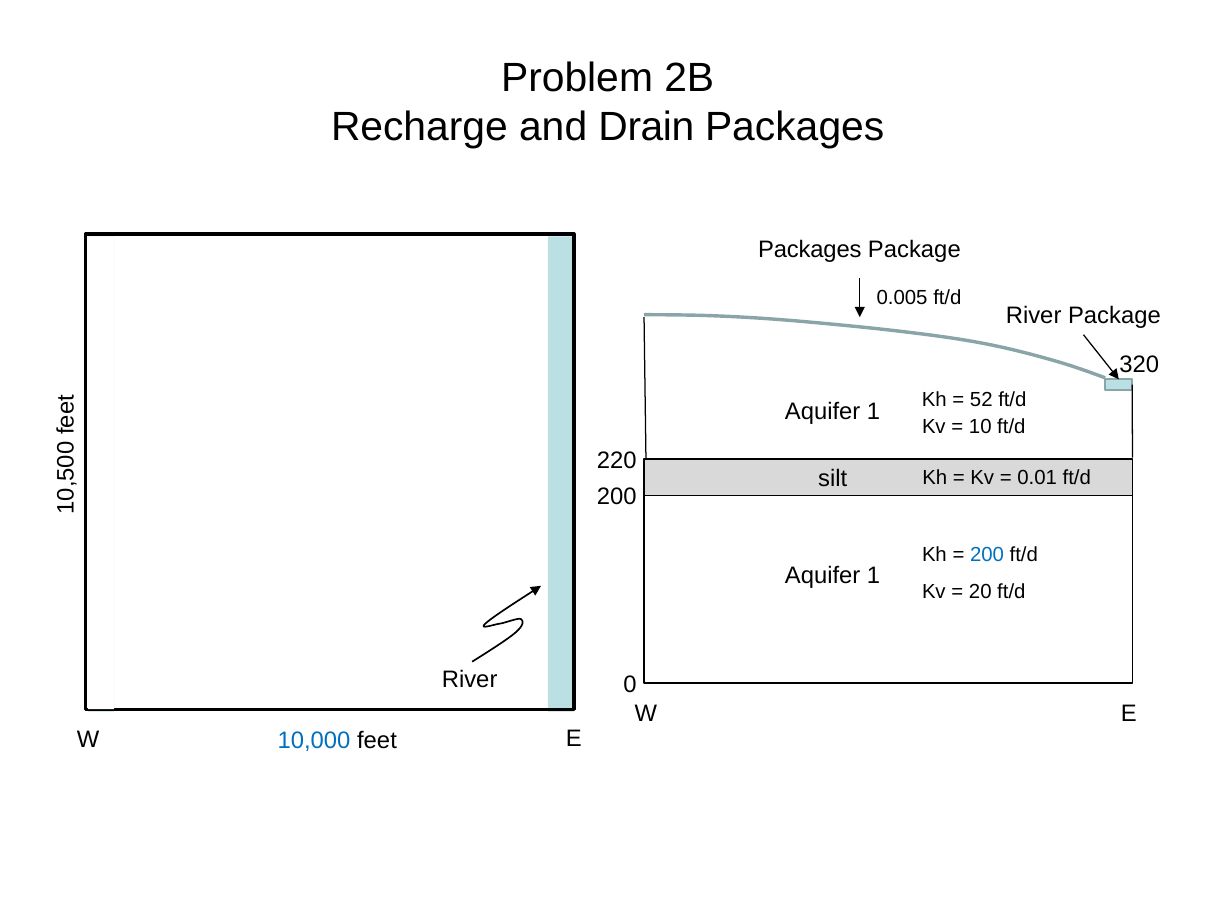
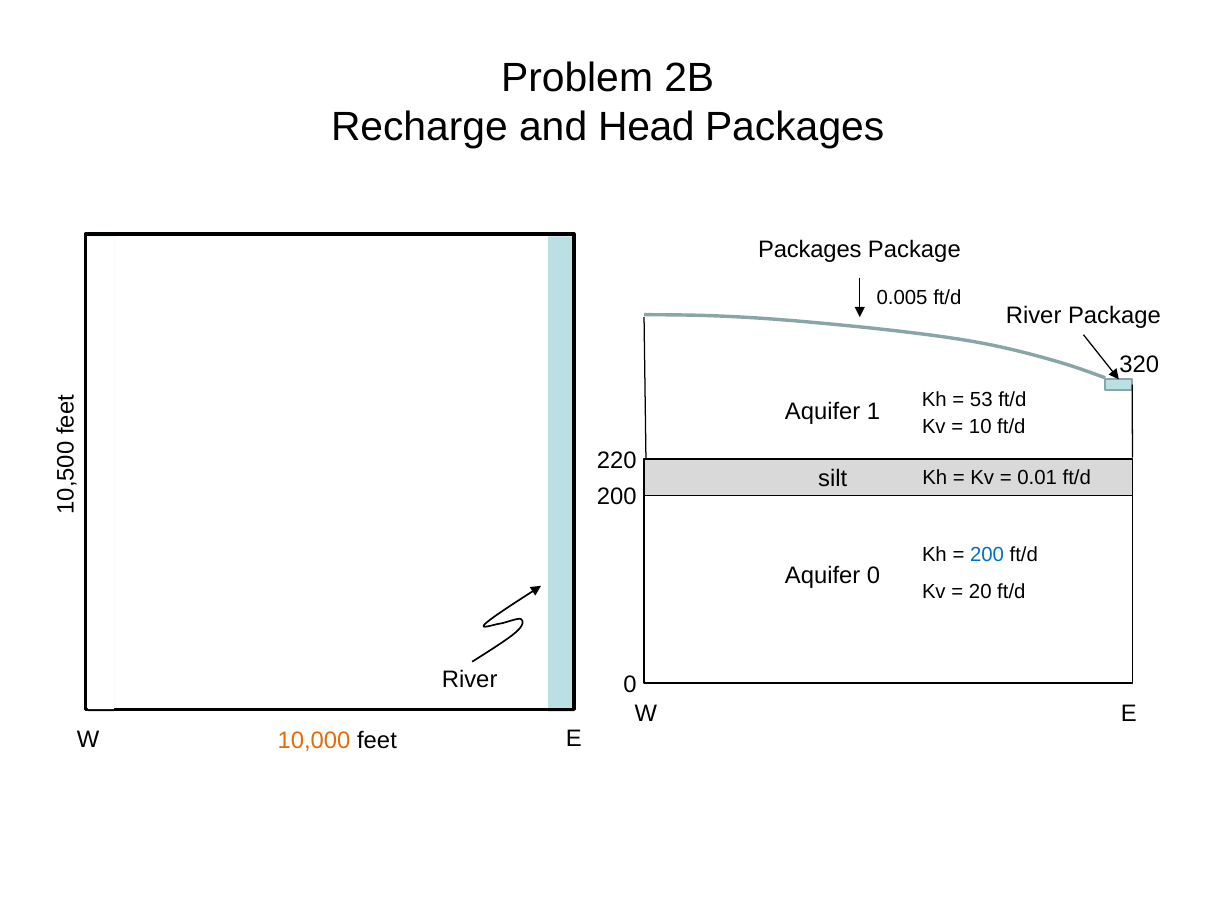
Drain: Drain -> Head
52: 52 -> 53
1 at (874, 576): 1 -> 0
10,000 colour: blue -> orange
